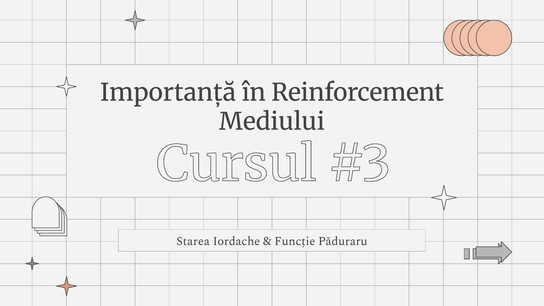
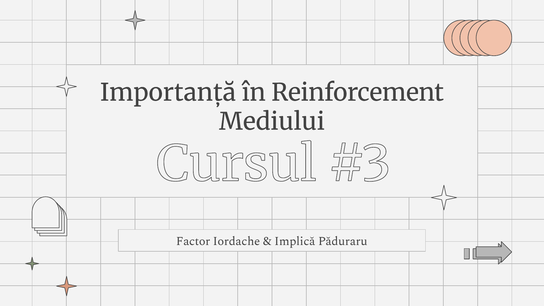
Starea: Starea -> Factor
Funcție: Funcție -> Implică
